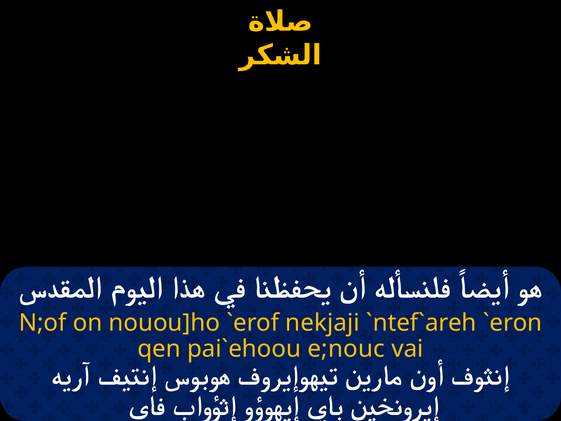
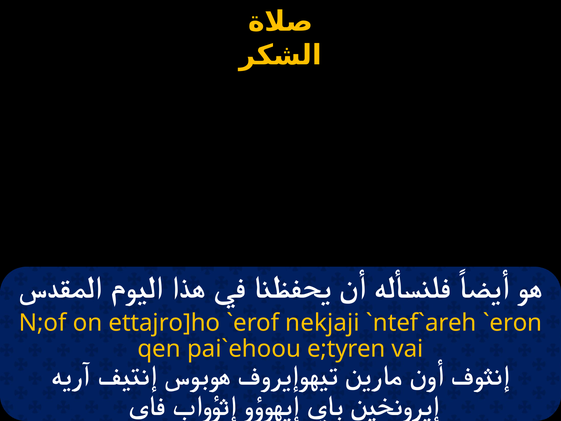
nouou]ho: nouou]ho -> ettajro]ho
e;nouc: e;nouc -> e;tyren
